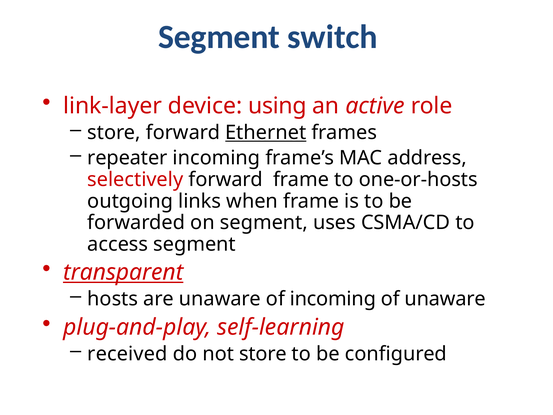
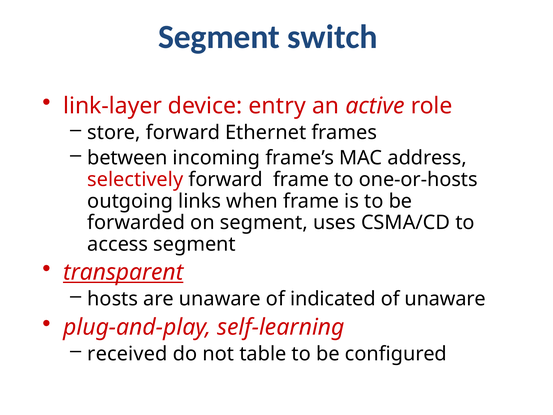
using: using -> entry
Ethernet underline: present -> none
repeater: repeater -> between
of incoming: incoming -> indicated
not store: store -> table
